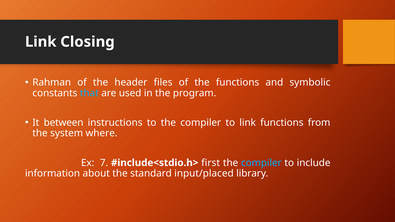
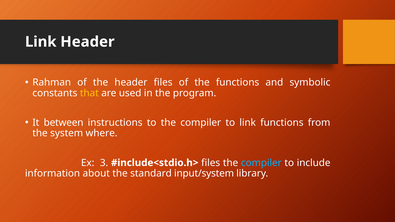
Link Closing: Closing -> Header
that colour: light blue -> yellow
7: 7 -> 3
first at (211, 163): first -> files
input/placed: input/placed -> input/system
